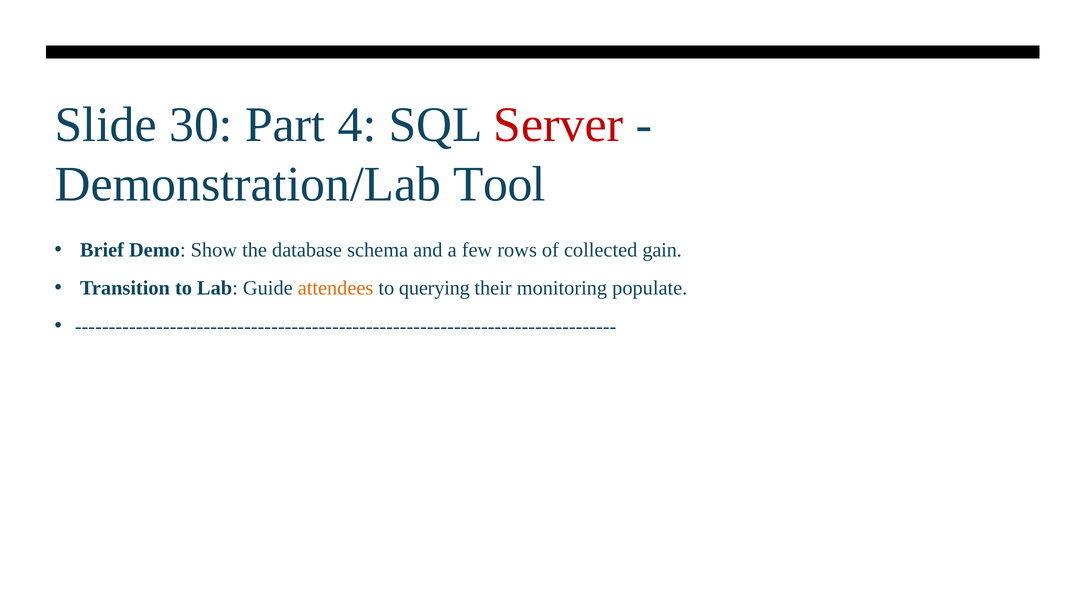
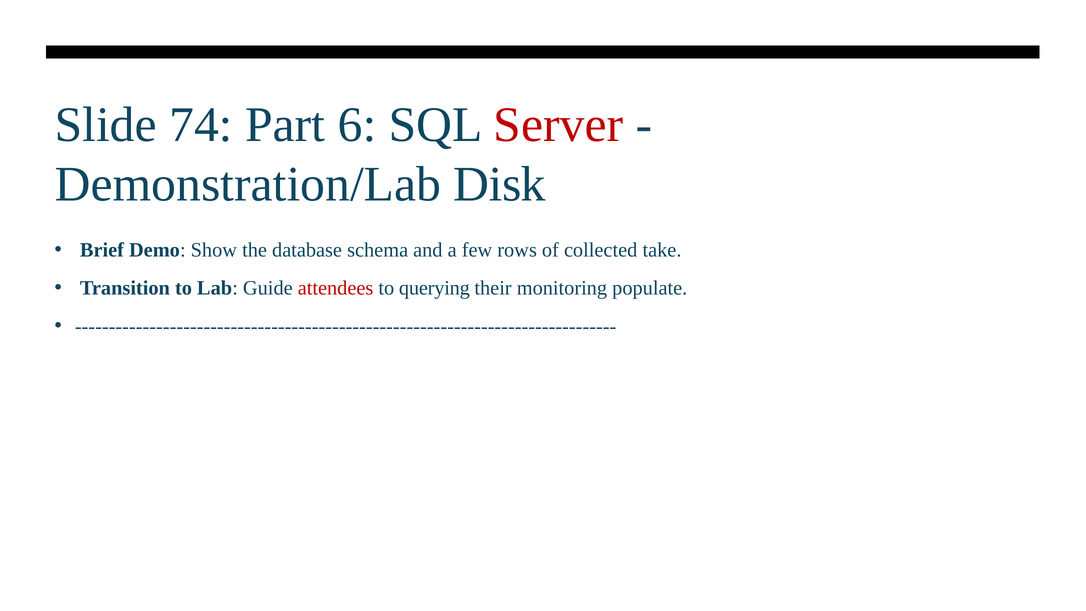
30: 30 -> 74
4: 4 -> 6
Tool: Tool -> Disk
gain: gain -> take
attendees colour: orange -> red
